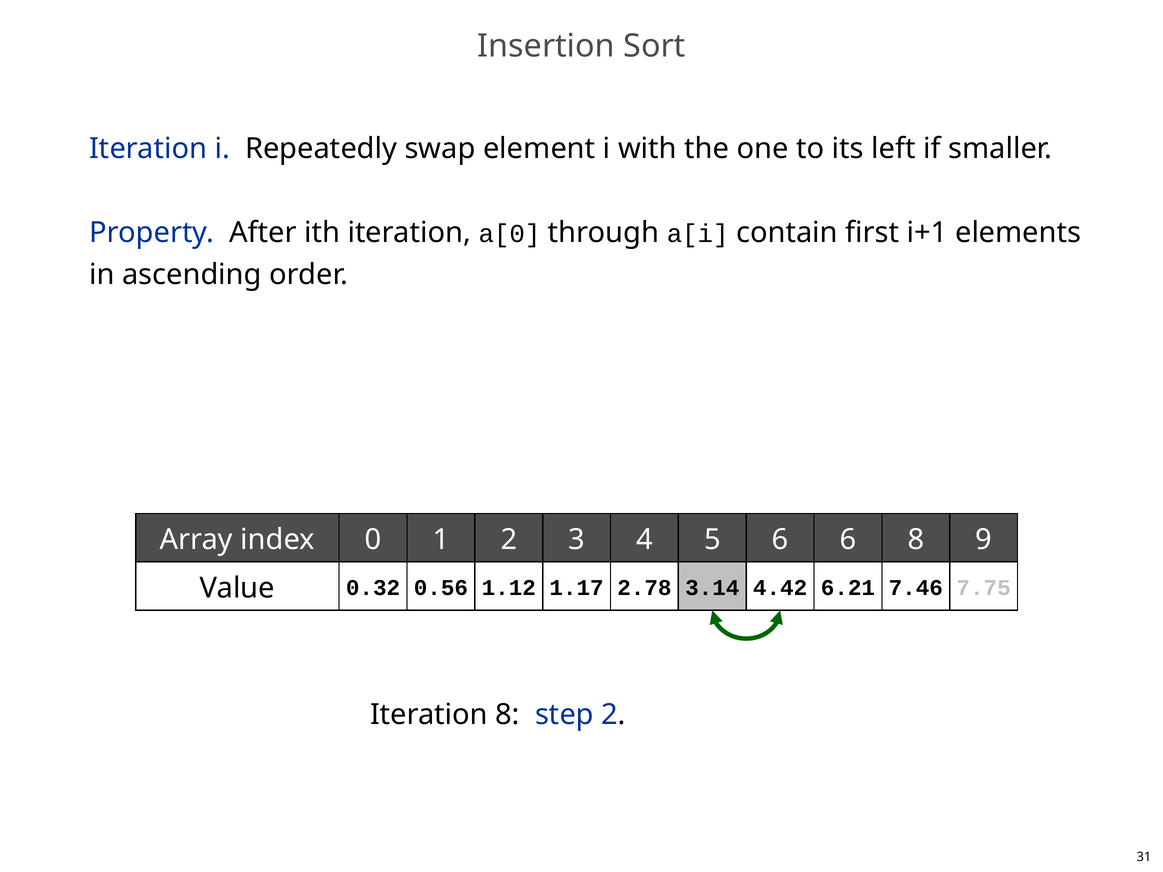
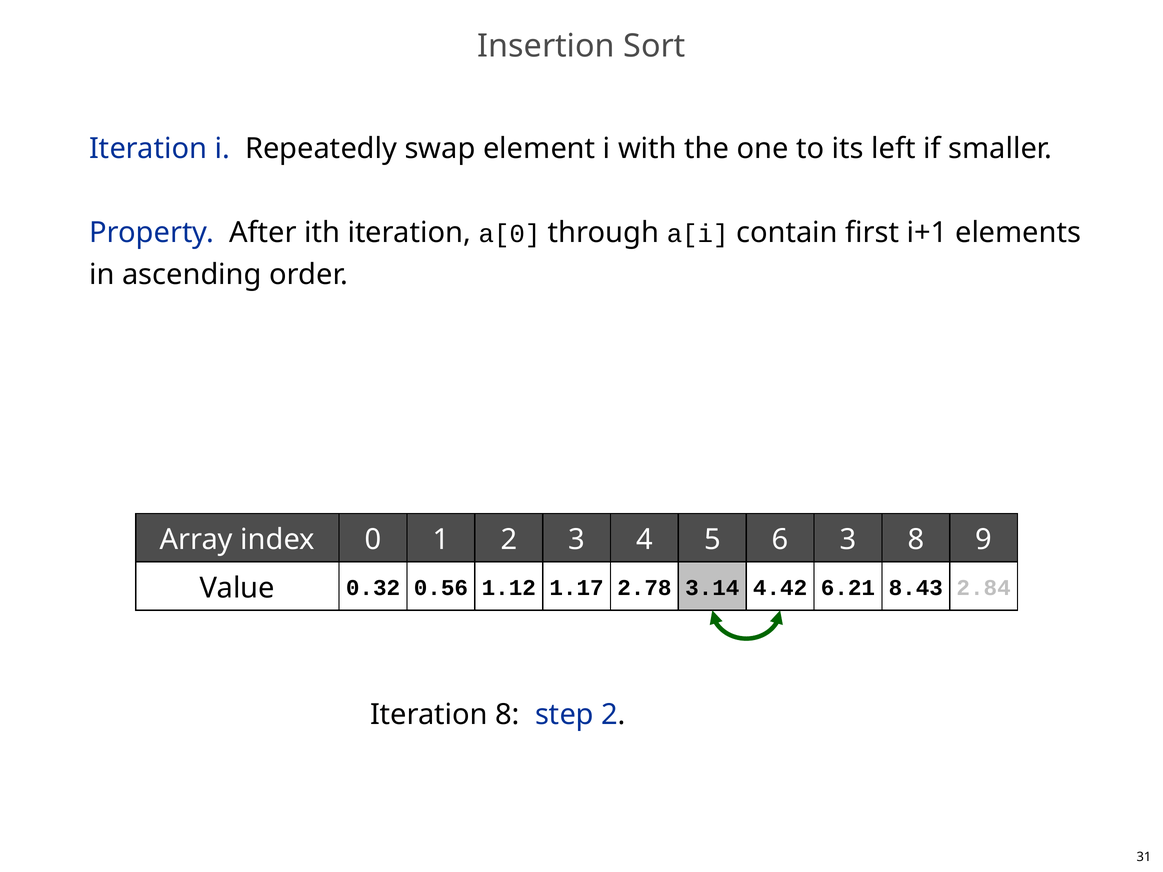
6 6: 6 -> 3
7.46: 7.46 -> 8.43
7.75: 7.75 -> 2.84
